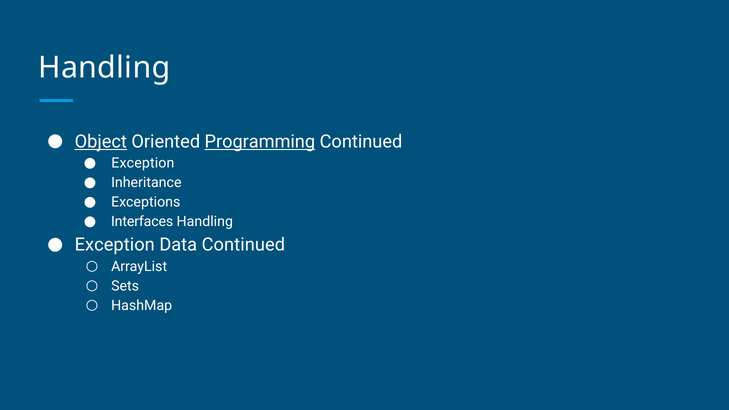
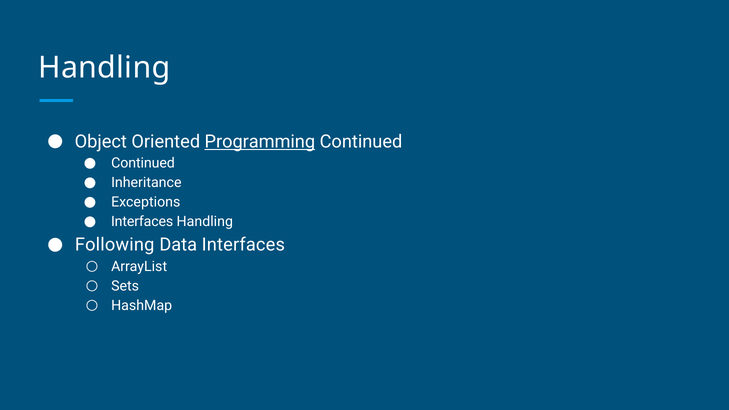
Object underline: present -> none
Exception at (143, 163): Exception -> Continued
Exception at (115, 245): Exception -> Following
Data Continued: Continued -> Interfaces
